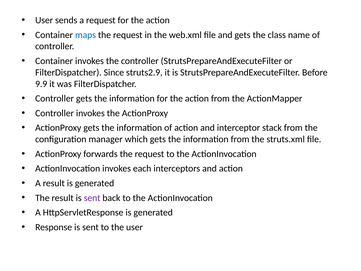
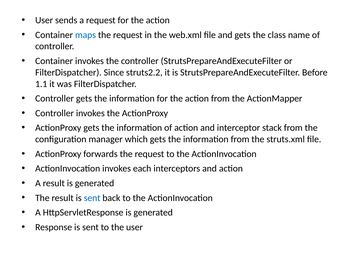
struts2.9: struts2.9 -> struts2.2
9.9: 9.9 -> 1.1
sent at (92, 198) colour: purple -> blue
